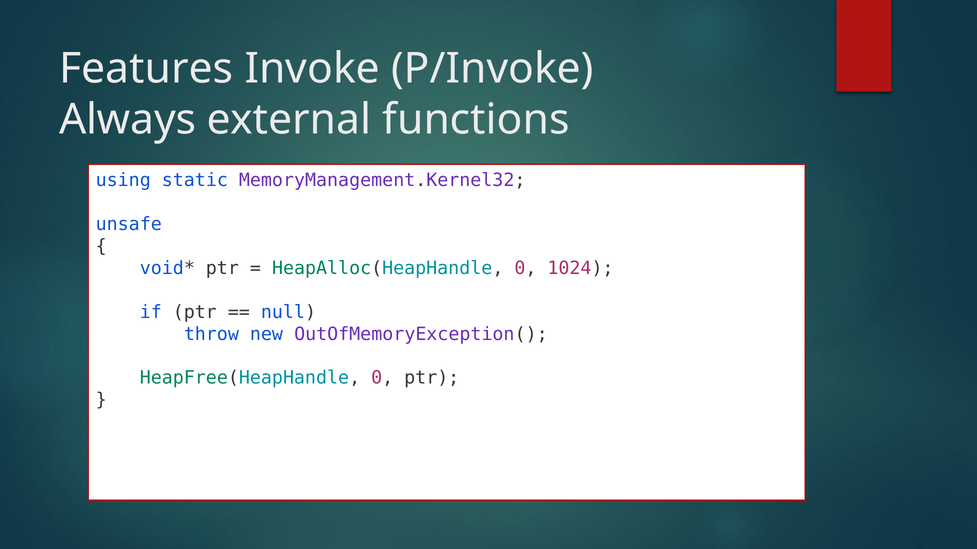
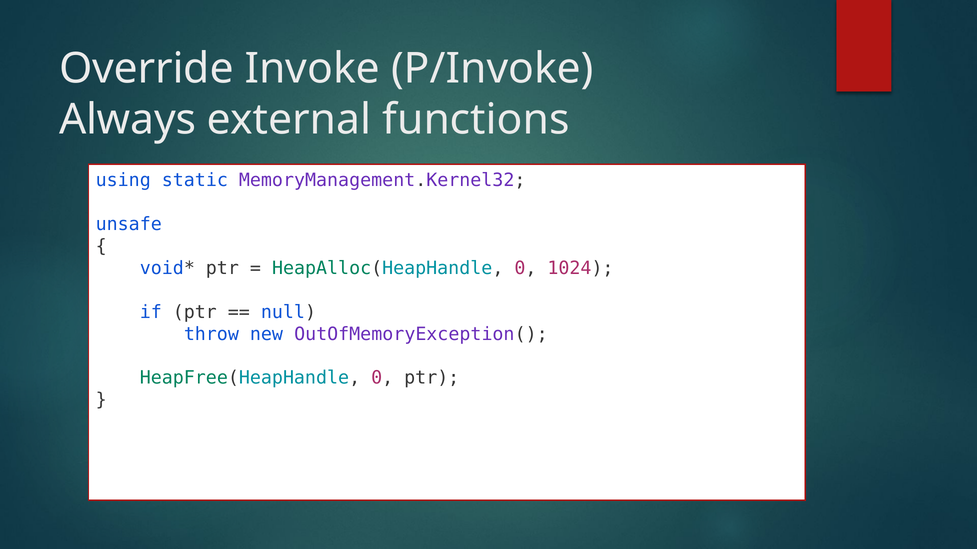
Features: Features -> Override
